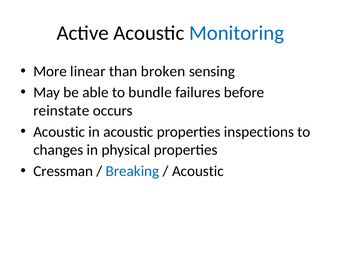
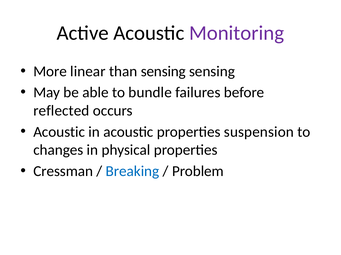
Monitoring colour: blue -> purple
than broken: broken -> sensing
reinstate: reinstate -> reflected
inspections: inspections -> suspension
Acoustic at (198, 172): Acoustic -> Problem
